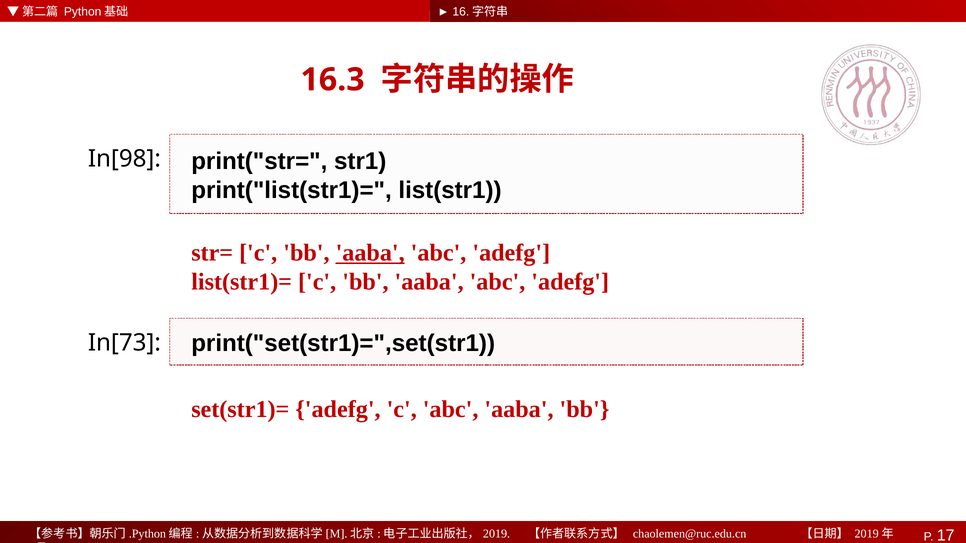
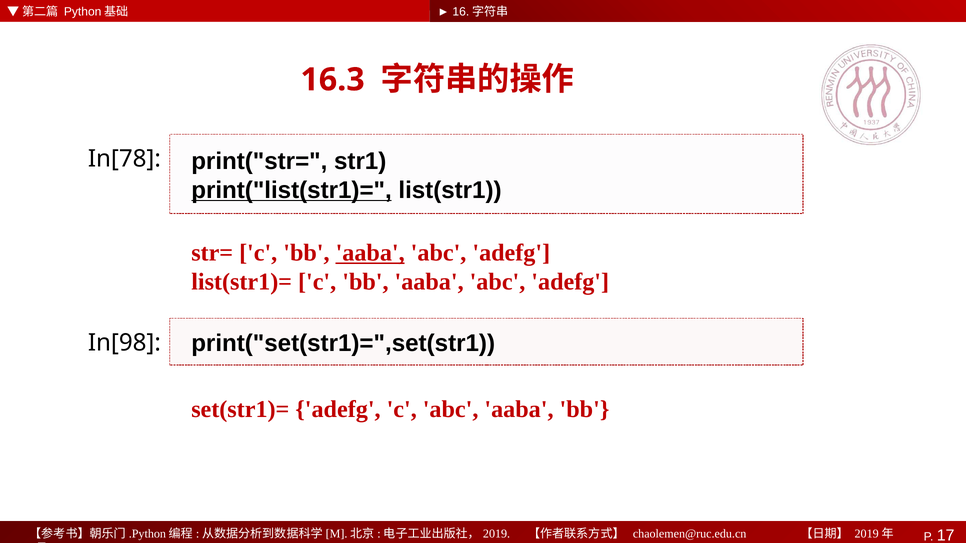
In[98: In[98 -> In[78
print("list(str1)= underline: none -> present
In[73: In[73 -> In[98
